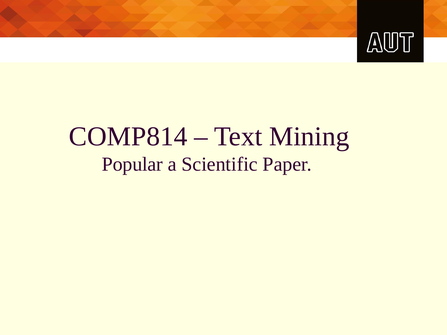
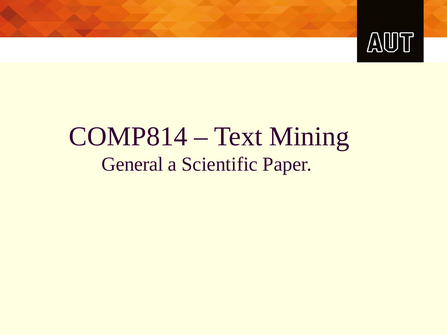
Popular: Popular -> General
